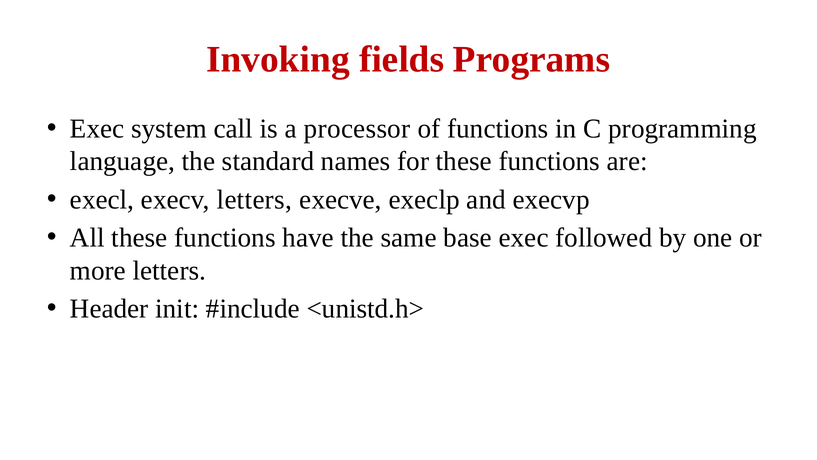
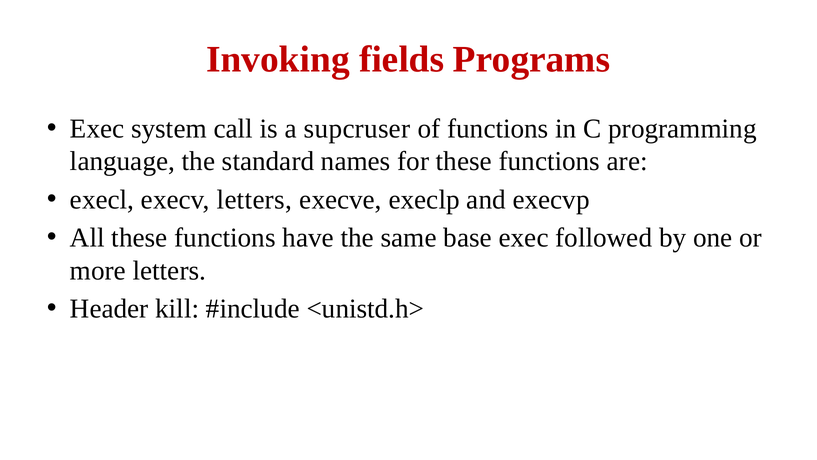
processor: processor -> supcruser
init: init -> kill
